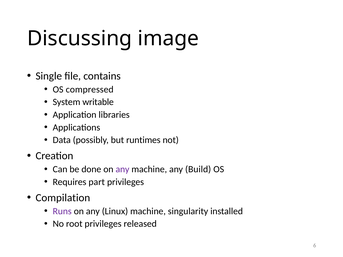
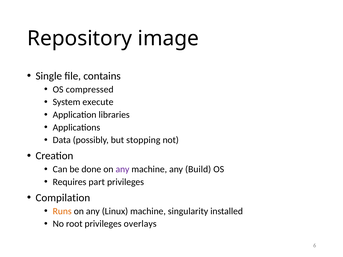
Discussing: Discussing -> Repository
writable: writable -> execute
runtimes: runtimes -> stopping
Runs colour: purple -> orange
released: released -> overlays
